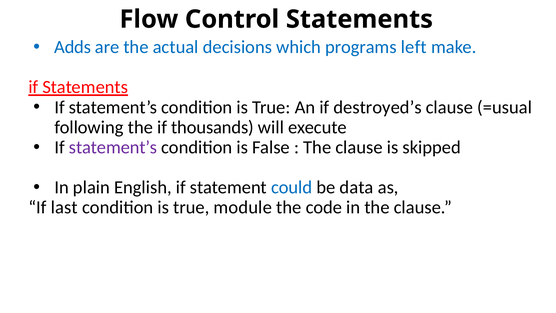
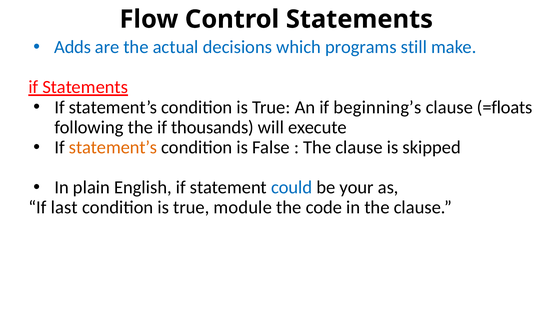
left: left -> still
destroyed’s: destroyed’s -> beginning’s
=usual: =usual -> =floats
statement’s at (113, 147) colour: purple -> orange
data: data -> your
